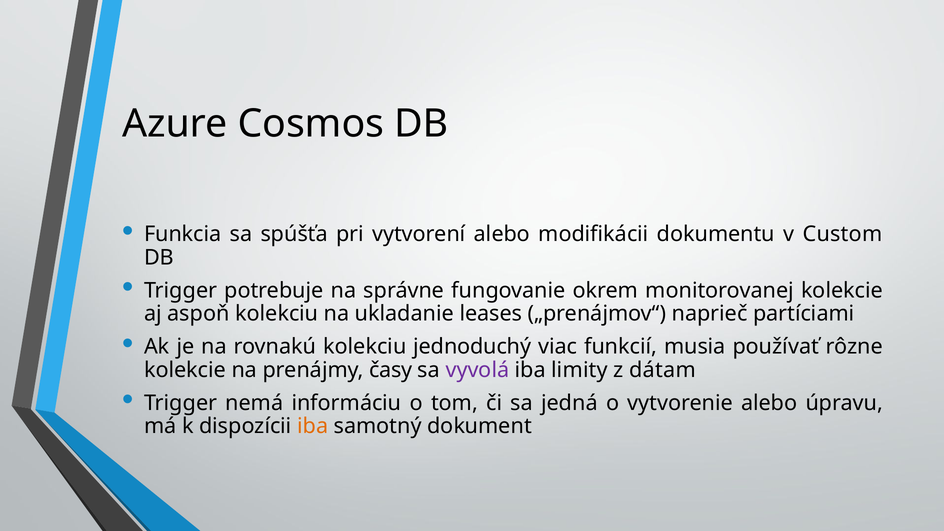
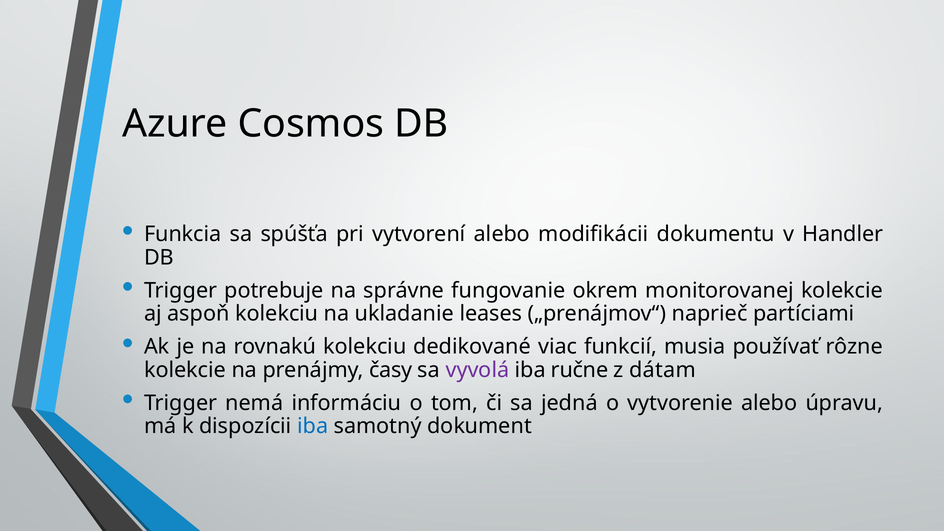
Custom: Custom -> Handler
jednoduchý: jednoduchý -> dedikované
limity: limity -> ručne
iba at (313, 426) colour: orange -> blue
